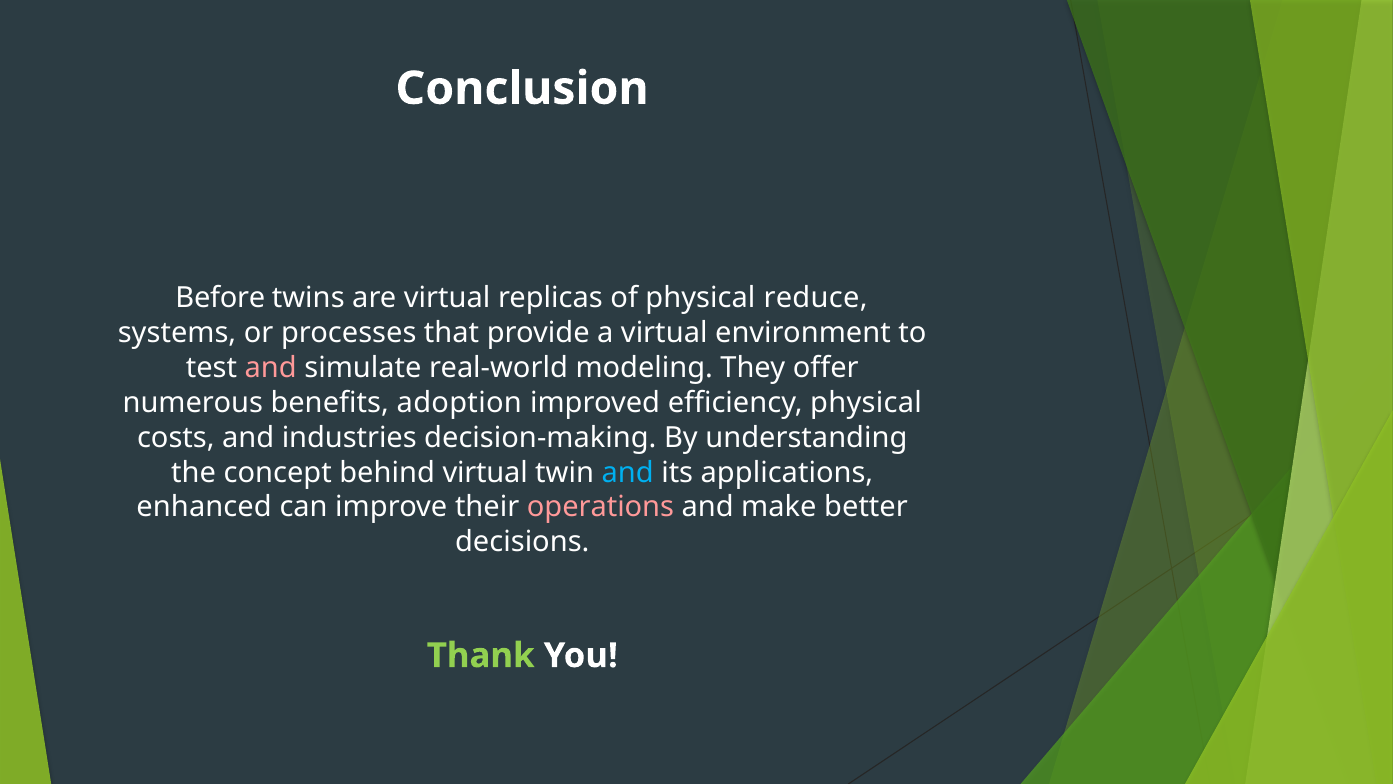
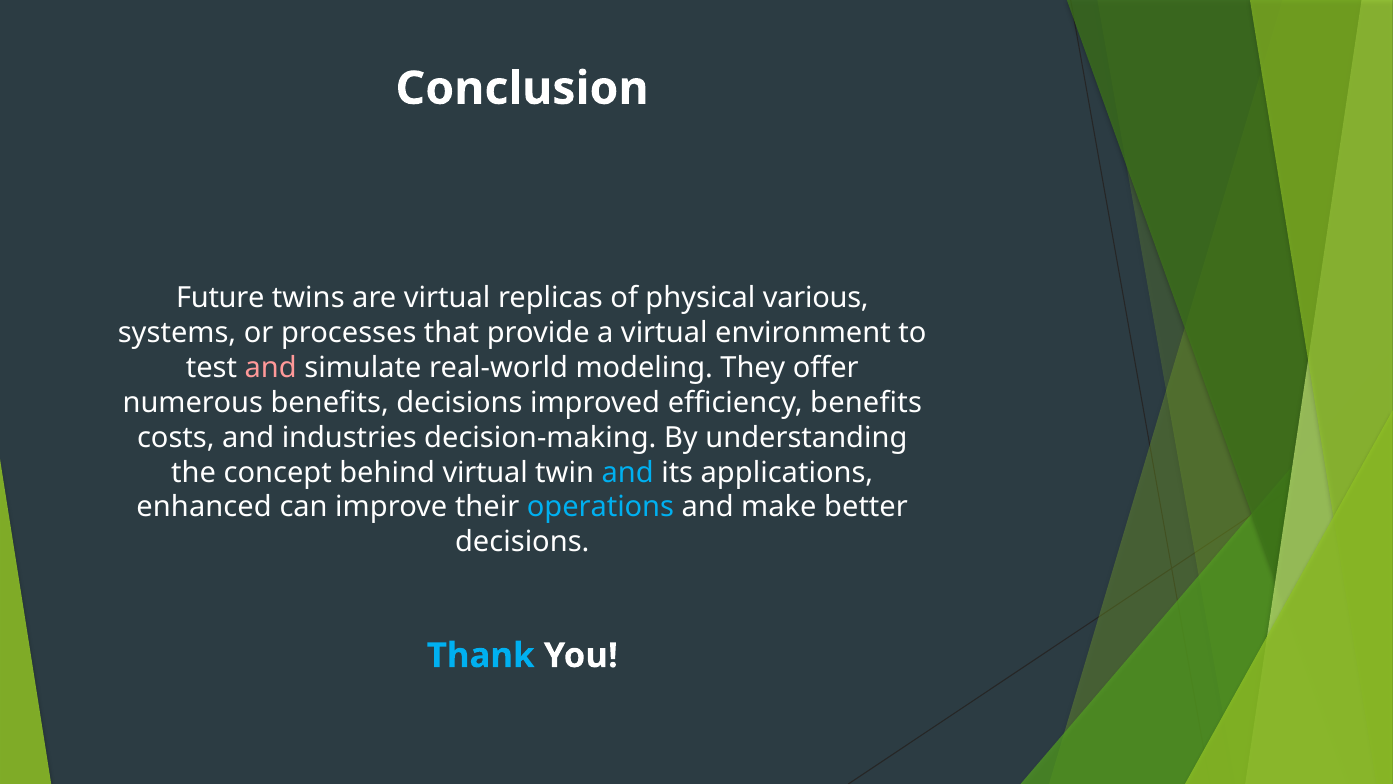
Before: Before -> Future
reduce: reduce -> various
benefits adoption: adoption -> decisions
efficiency physical: physical -> benefits
operations colour: pink -> light blue
Thank colour: light green -> light blue
